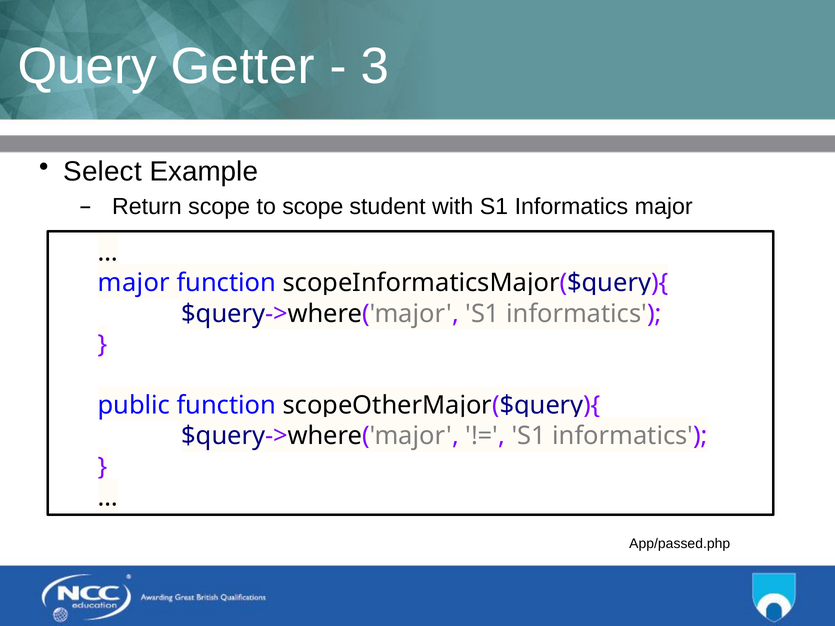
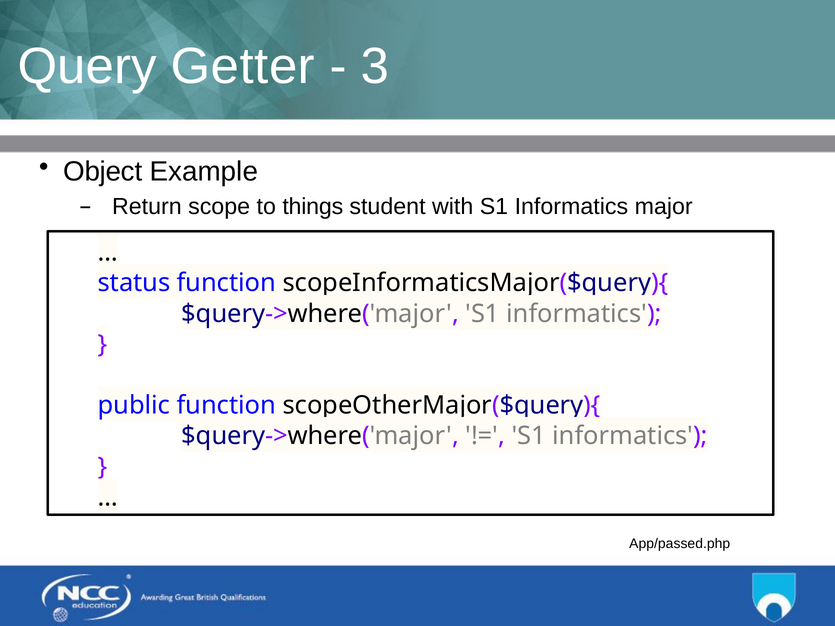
Select: Select -> Object
to scope: scope -> things
major at (134, 283): major -> status
